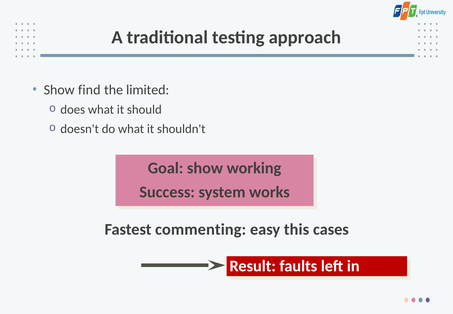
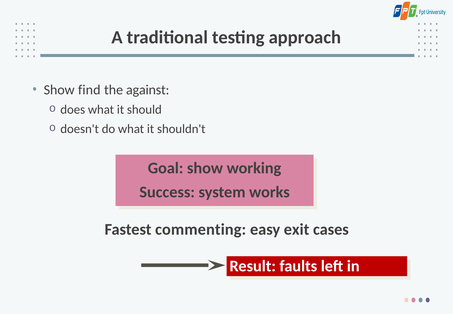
limited: limited -> against
this: this -> exit
